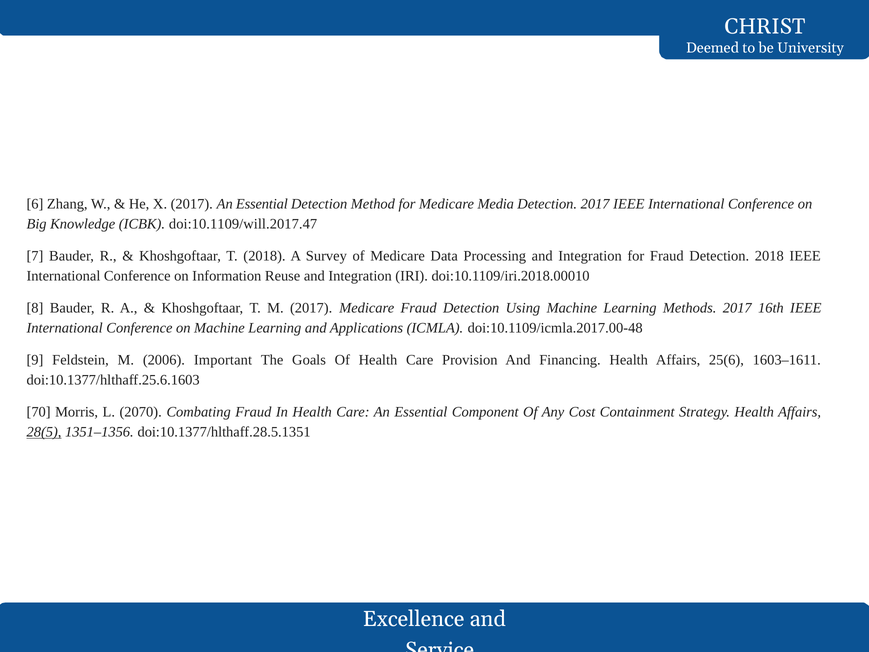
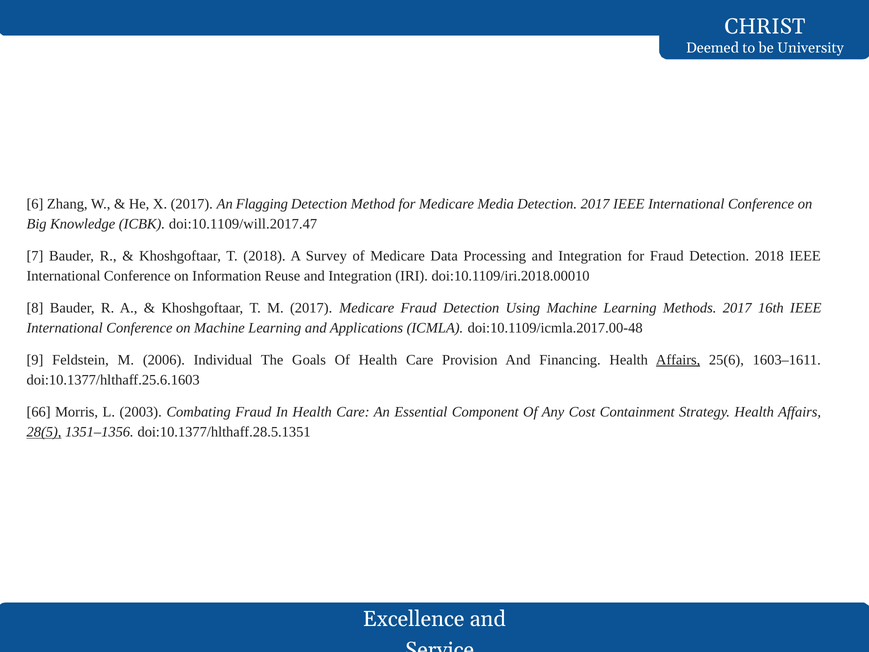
2017 An Essential: Essential -> Flagging
Important: Important -> Individual
Affairs at (678, 360) underline: none -> present
70: 70 -> 66
2070: 2070 -> 2003
